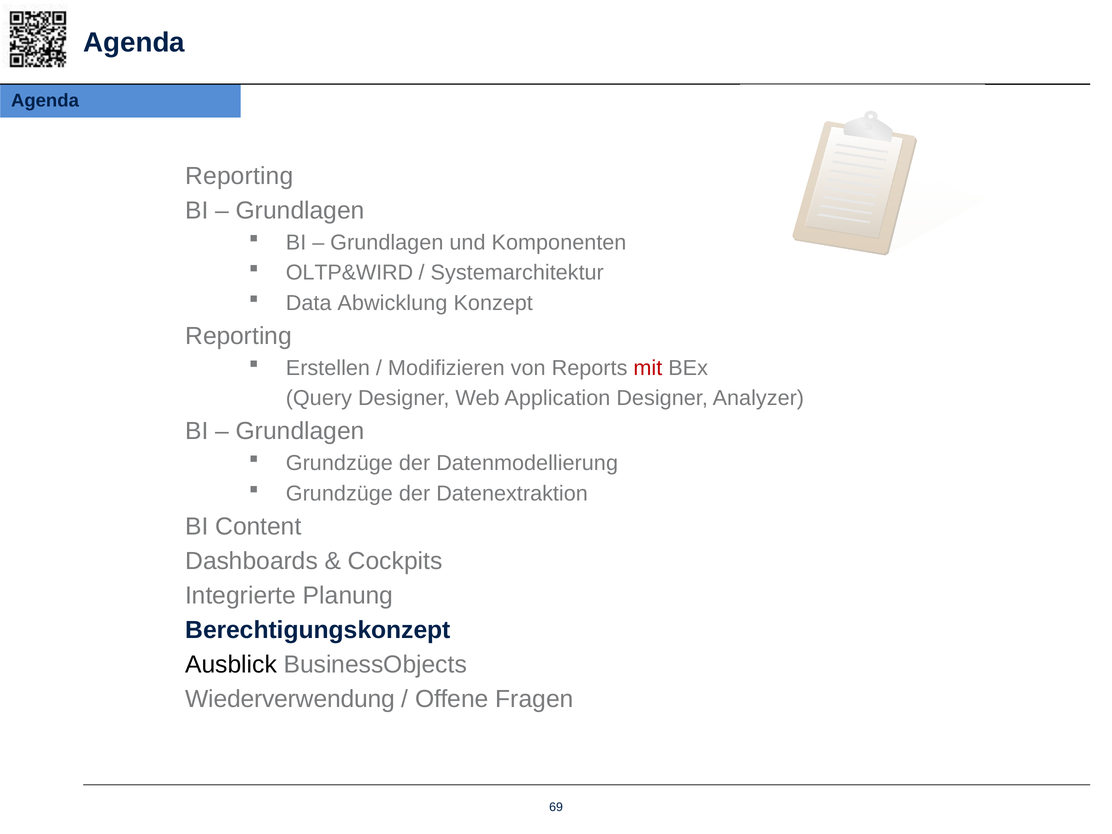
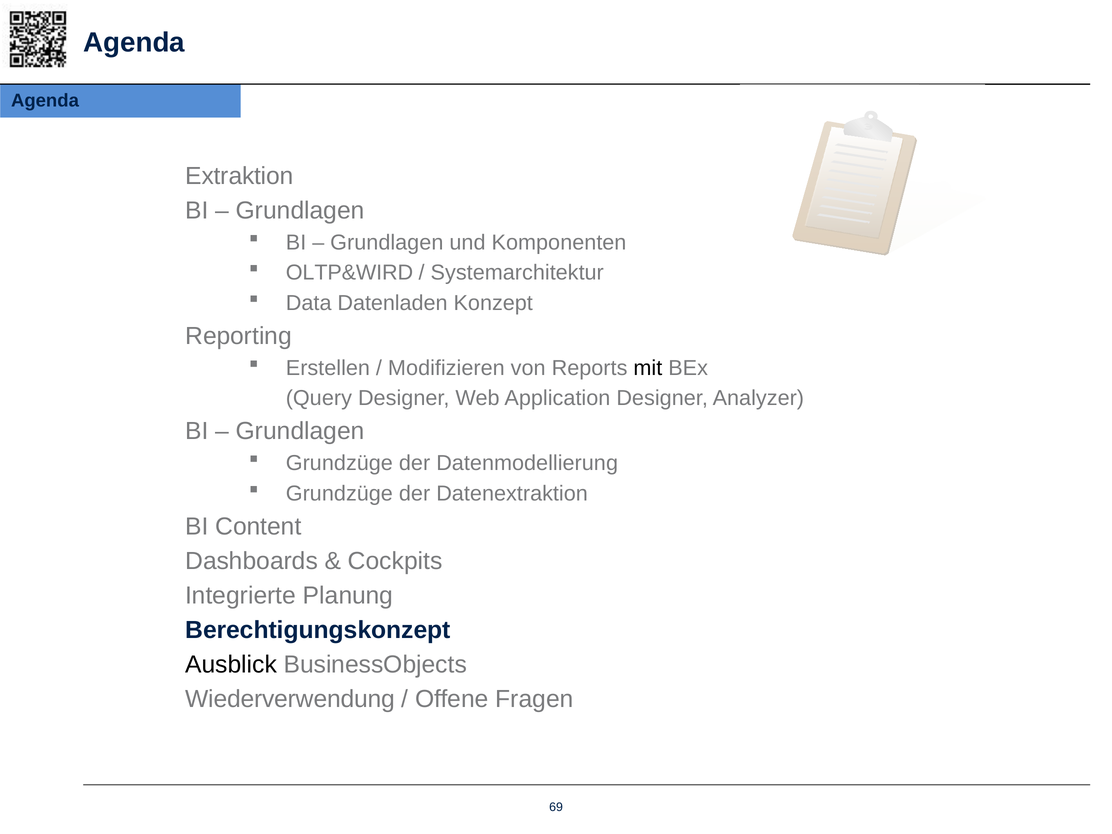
Reporting at (239, 176): Reporting -> Extraktion
Abwicklung: Abwicklung -> Datenladen
mit colour: red -> black
